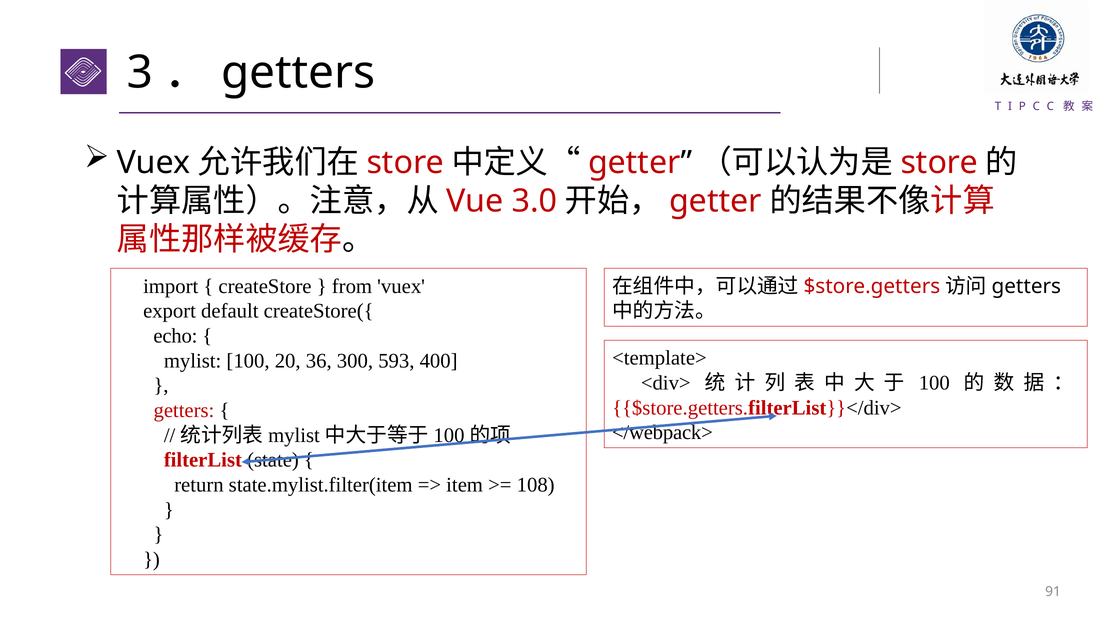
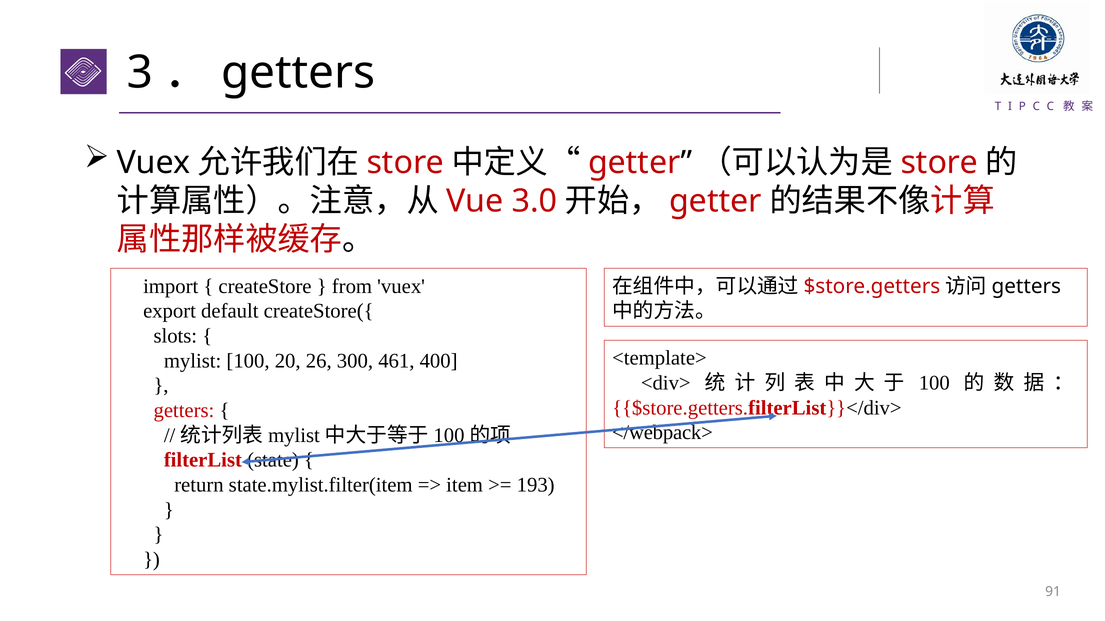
echo: echo -> slots
36: 36 -> 26
593: 593 -> 461
108: 108 -> 193
